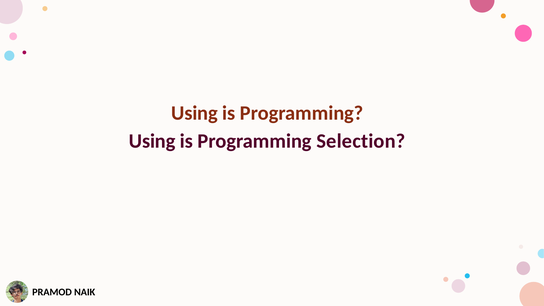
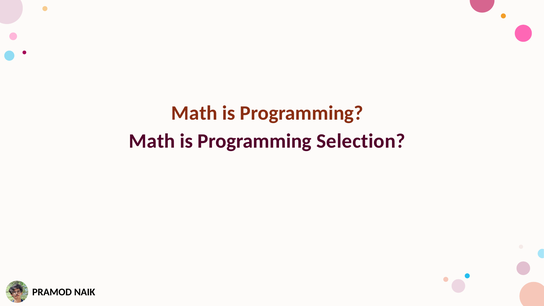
Using at (194, 113): Using -> Math
Using at (152, 141): Using -> Math
